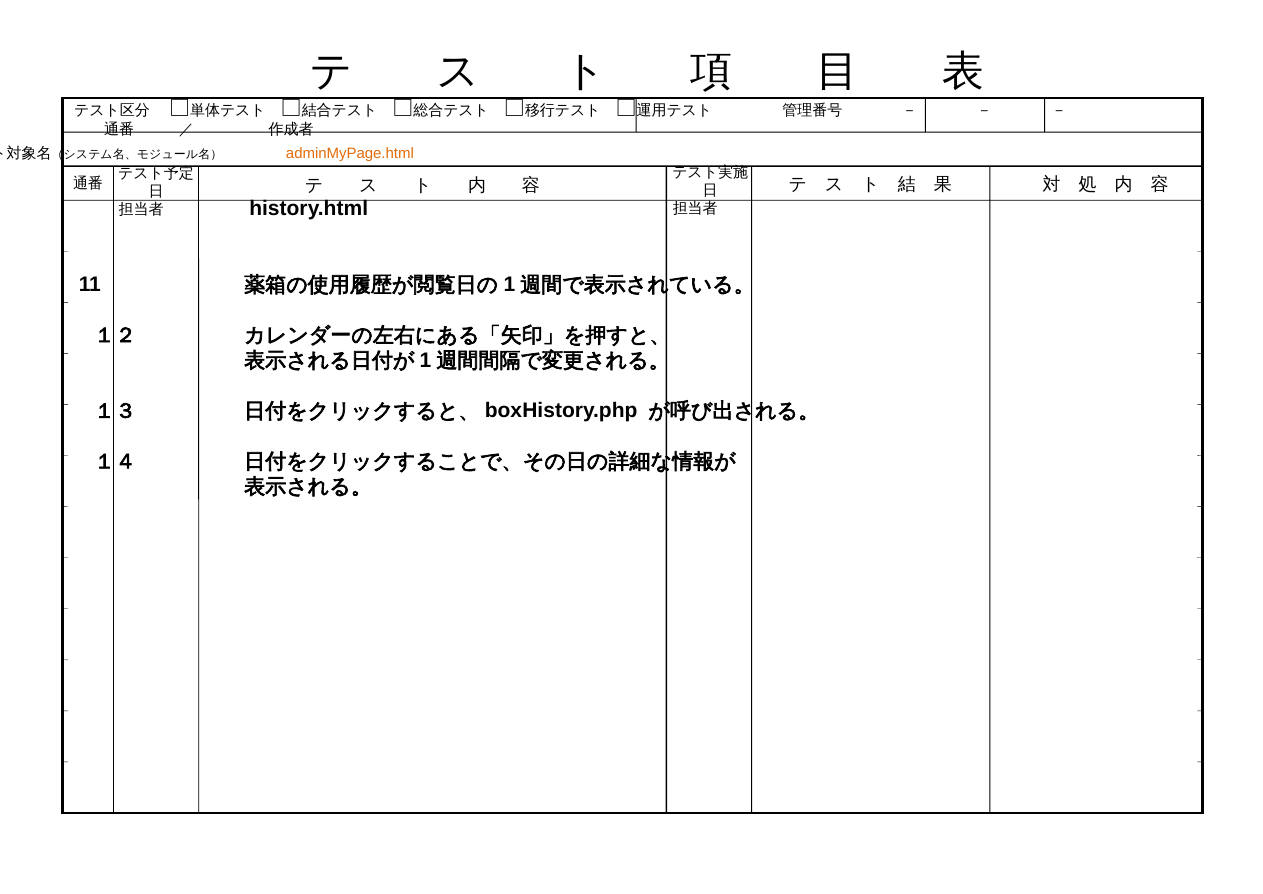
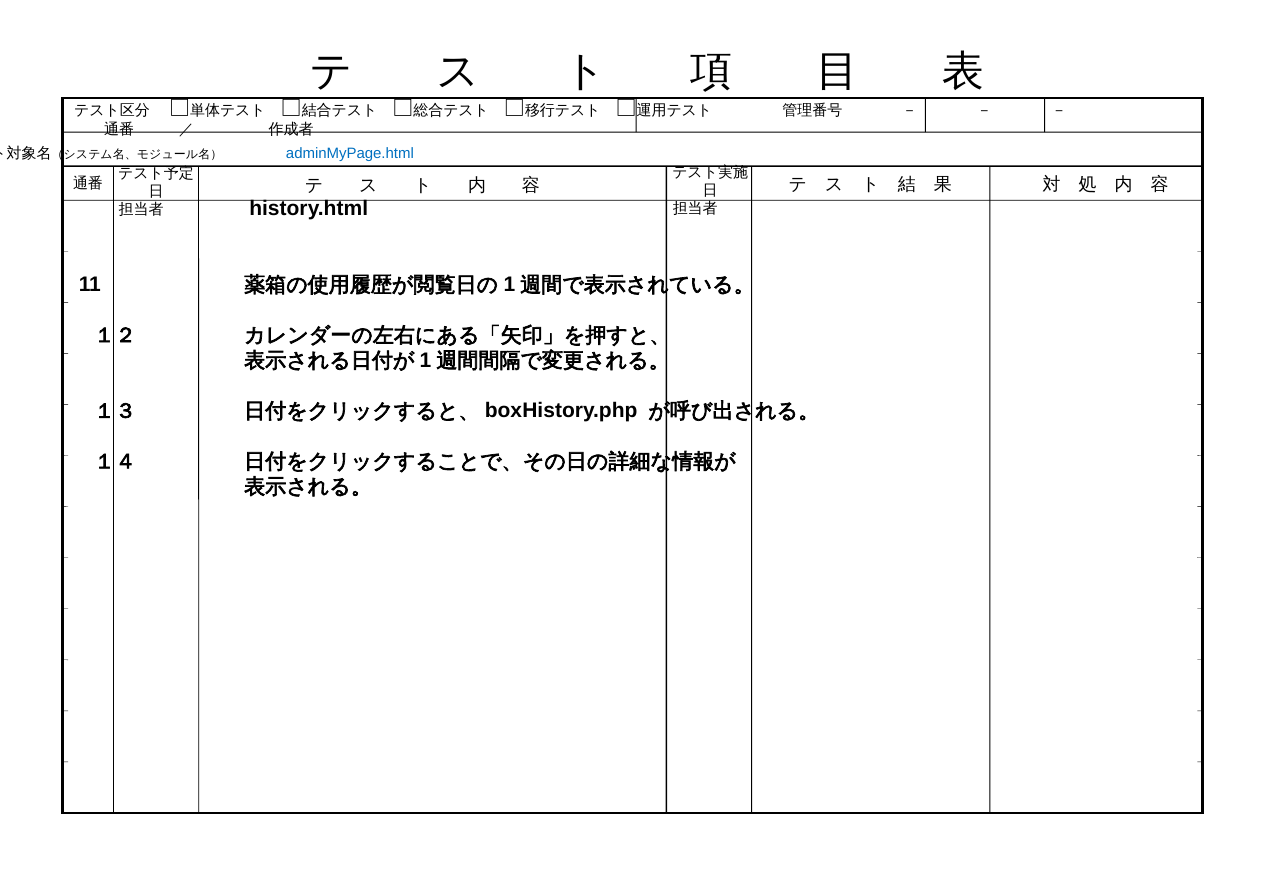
adminMyPage.html colour: orange -> blue
